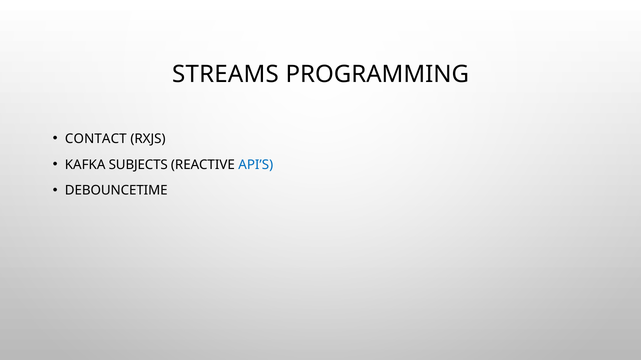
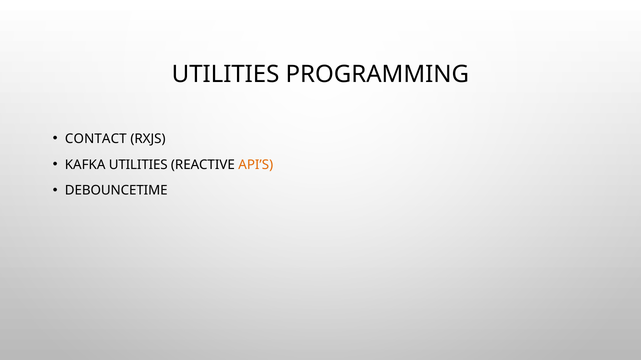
STREAMS at (225, 74): STREAMS -> UTILITIES
KAFKA SUBJECTS: SUBJECTS -> UTILITIES
API’S colour: blue -> orange
